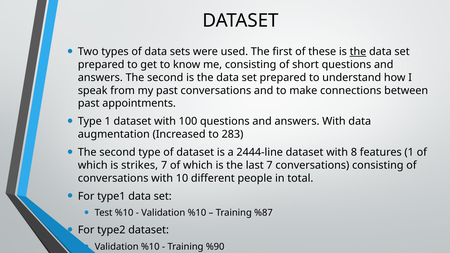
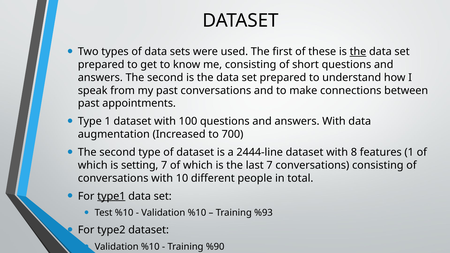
283: 283 -> 700
strikes: strikes -> setting
type1 underline: none -> present
%87: %87 -> %93
